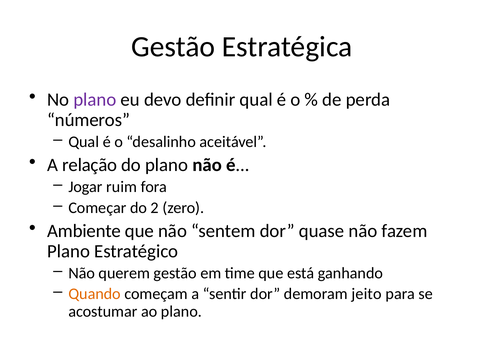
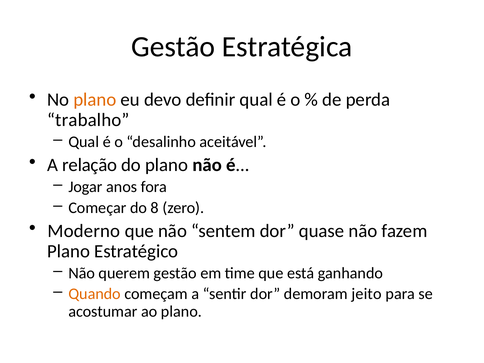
plano at (95, 100) colour: purple -> orange
números: números -> trabalho
ruim: ruim -> anos
2: 2 -> 8
Ambiente: Ambiente -> Moderno
